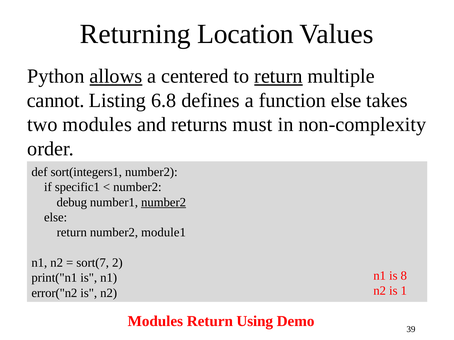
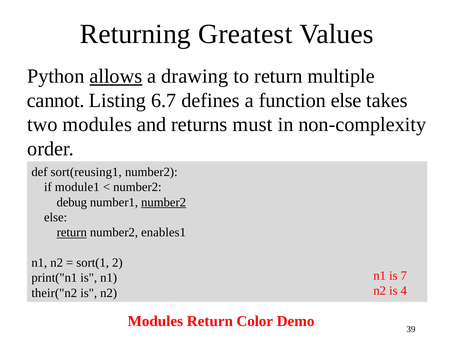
Location: Location -> Greatest
centered: centered -> drawing
return at (278, 76) underline: present -> none
6.8: 6.8 -> 6.7
sort(integers1: sort(integers1 -> sort(reusing1
specific1: specific1 -> module1
return at (72, 233) underline: none -> present
module1: module1 -> enables1
sort(7: sort(7 -> sort(1
8: 8 -> 7
1: 1 -> 4
error("n2: error("n2 -> their("n2
Using: Using -> Color
